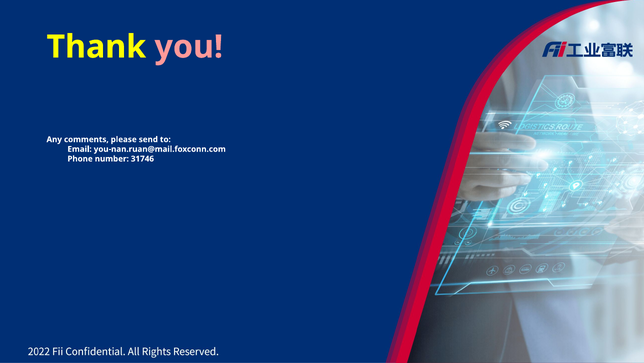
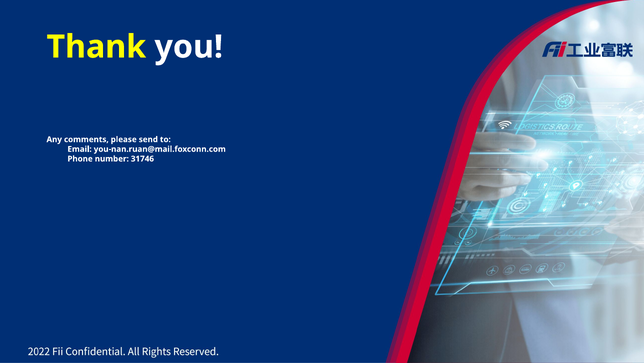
you colour: pink -> white
